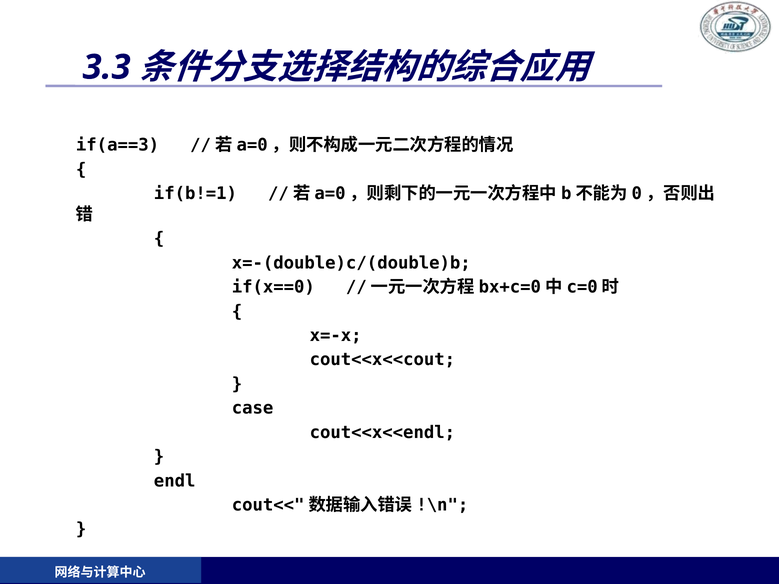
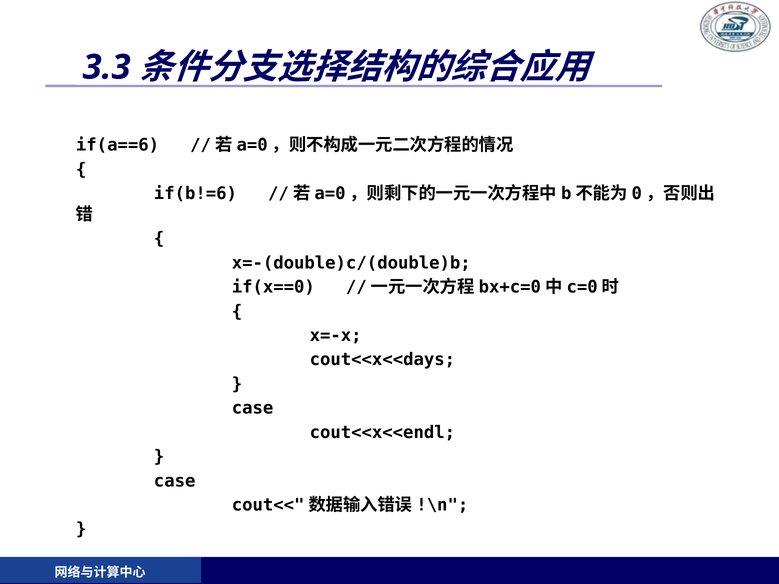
if(a==3: if(a==3 -> if(a==6
if(b!=1: if(b!=1 -> if(b!=6
cout<<x<<cout: cout<<x<<cout -> cout<<x<<days
endl at (175, 481): endl -> case
